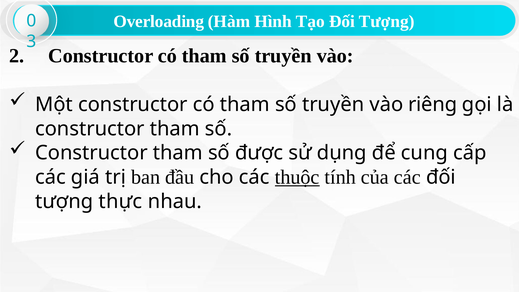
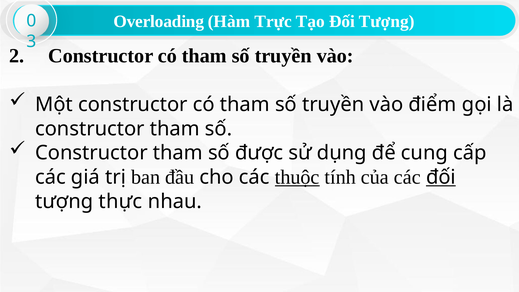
Hình: Hình -> Trực
riêng: riêng -> điểm
đối at (441, 177) underline: none -> present
